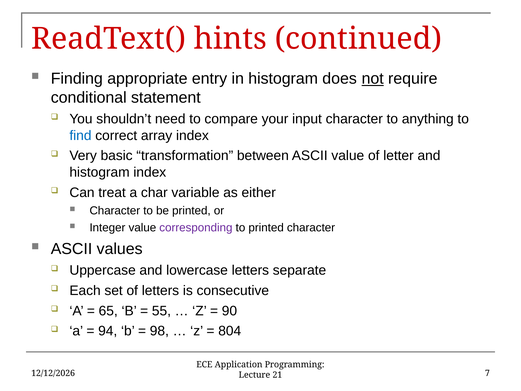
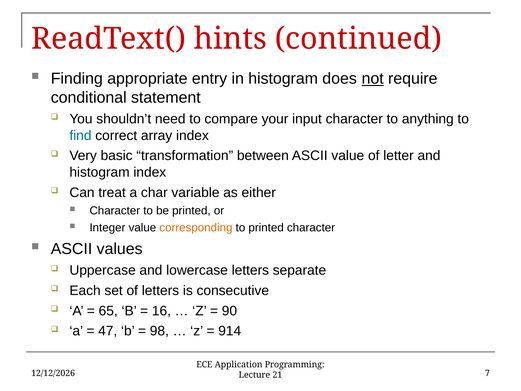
corresponding colour: purple -> orange
55: 55 -> 16
94: 94 -> 47
804: 804 -> 914
